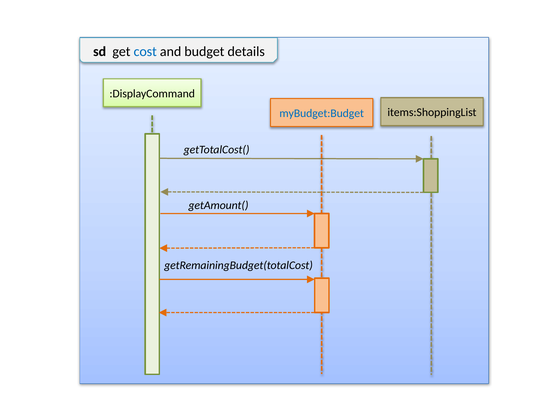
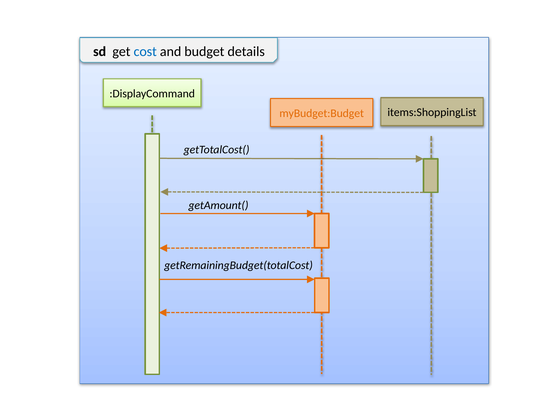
myBudget:Budget colour: blue -> orange
